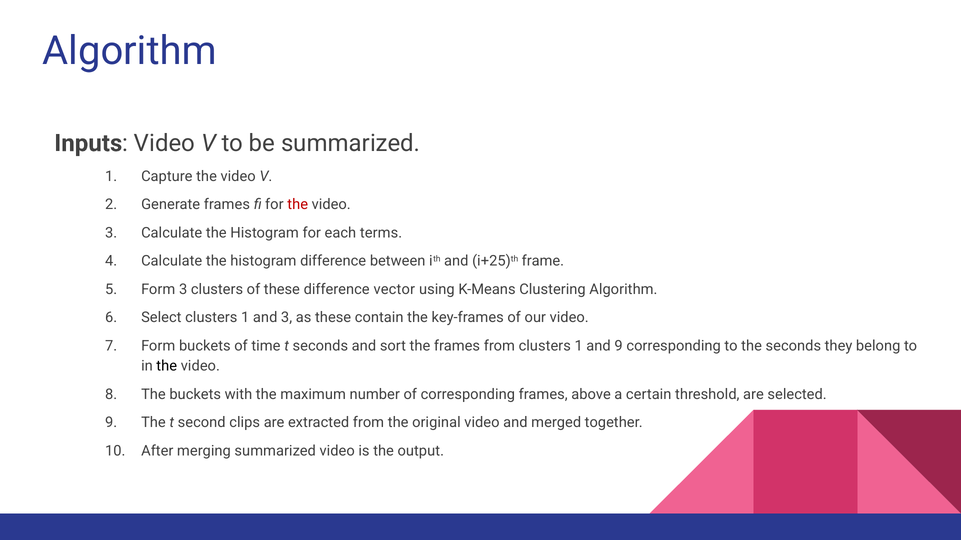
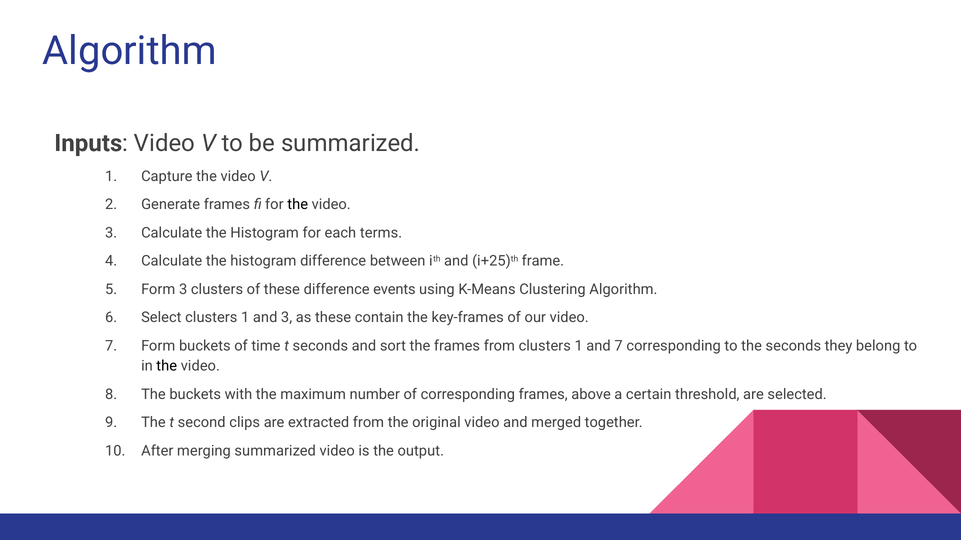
the at (298, 205) colour: red -> black
vector: vector -> events
and 9: 9 -> 7
